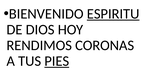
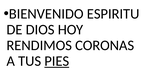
ESPIRITU underline: present -> none
